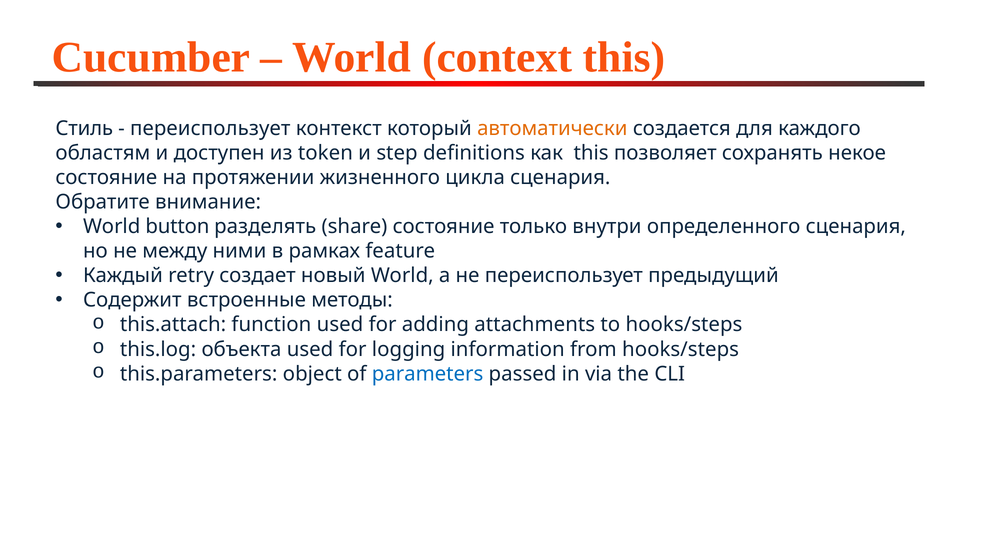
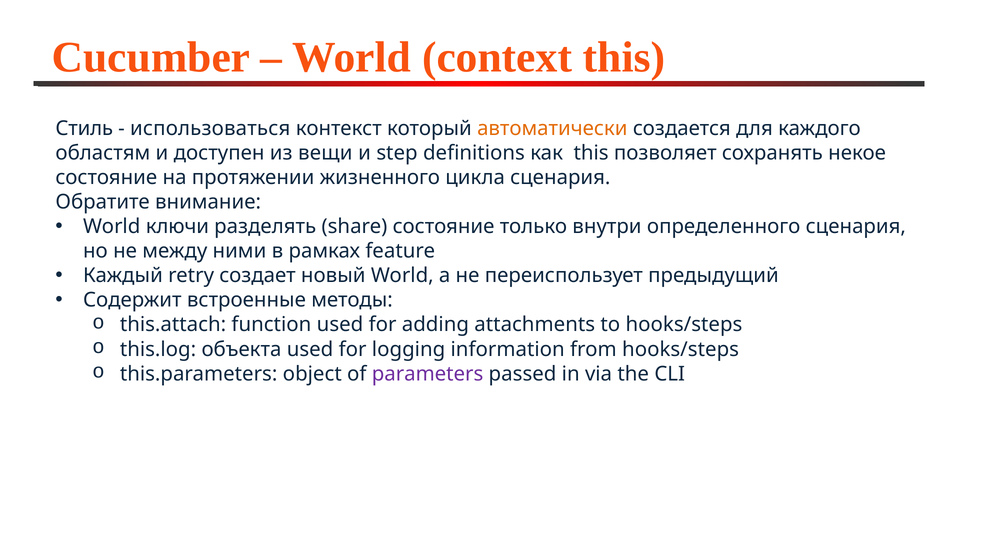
переиспользует at (210, 128): переиспользует -> использоваться
token: token -> вещи
button: button -> ключи
parameters colour: blue -> purple
